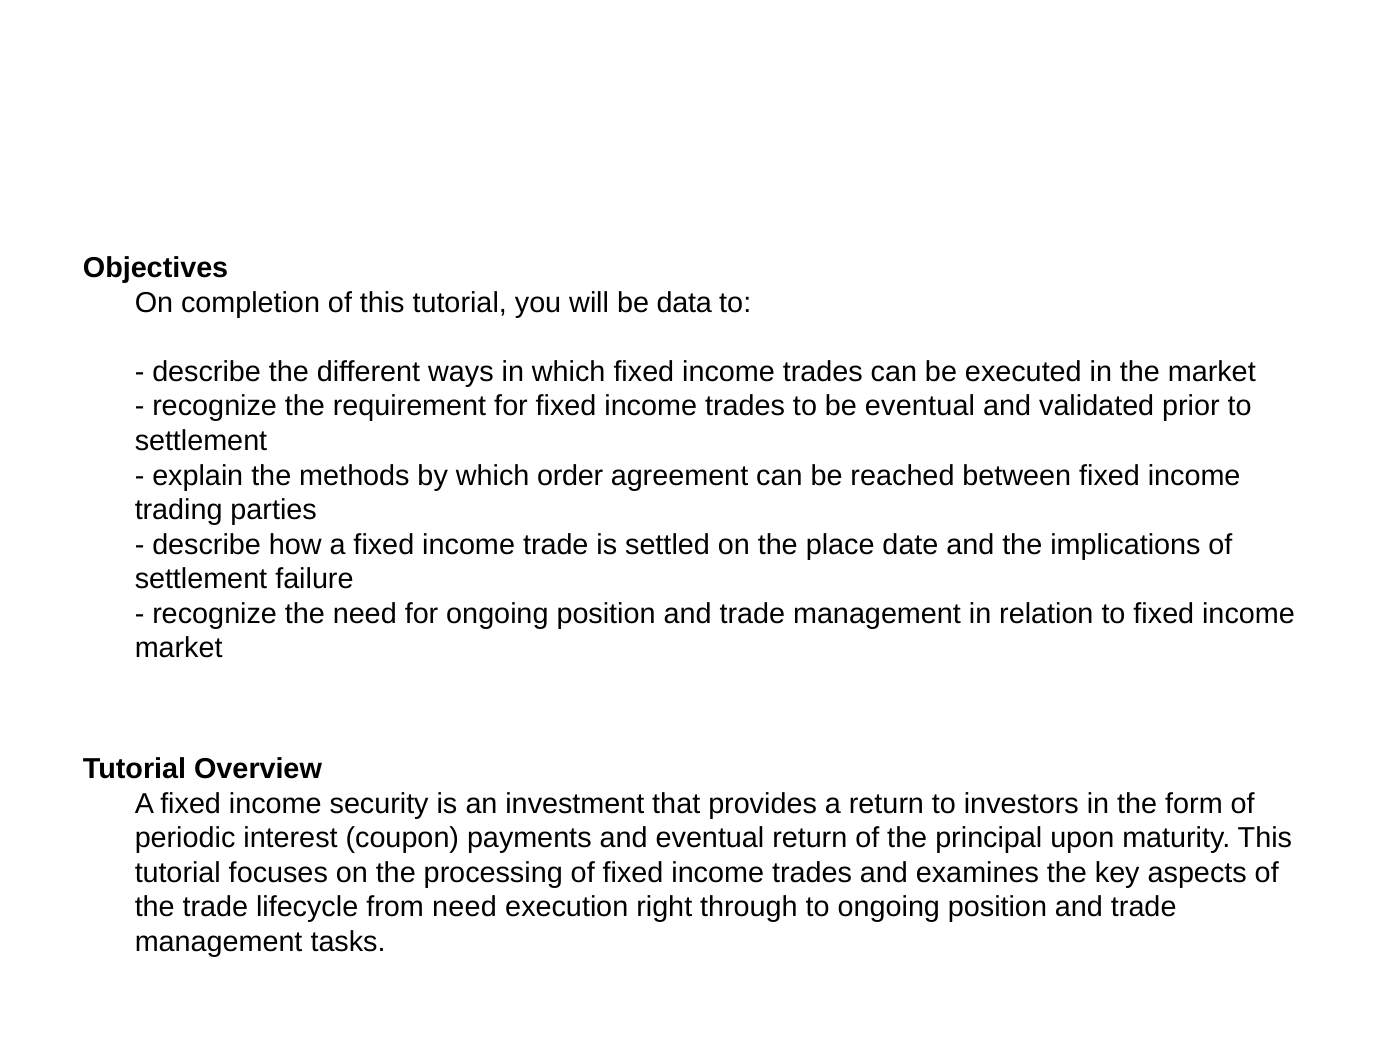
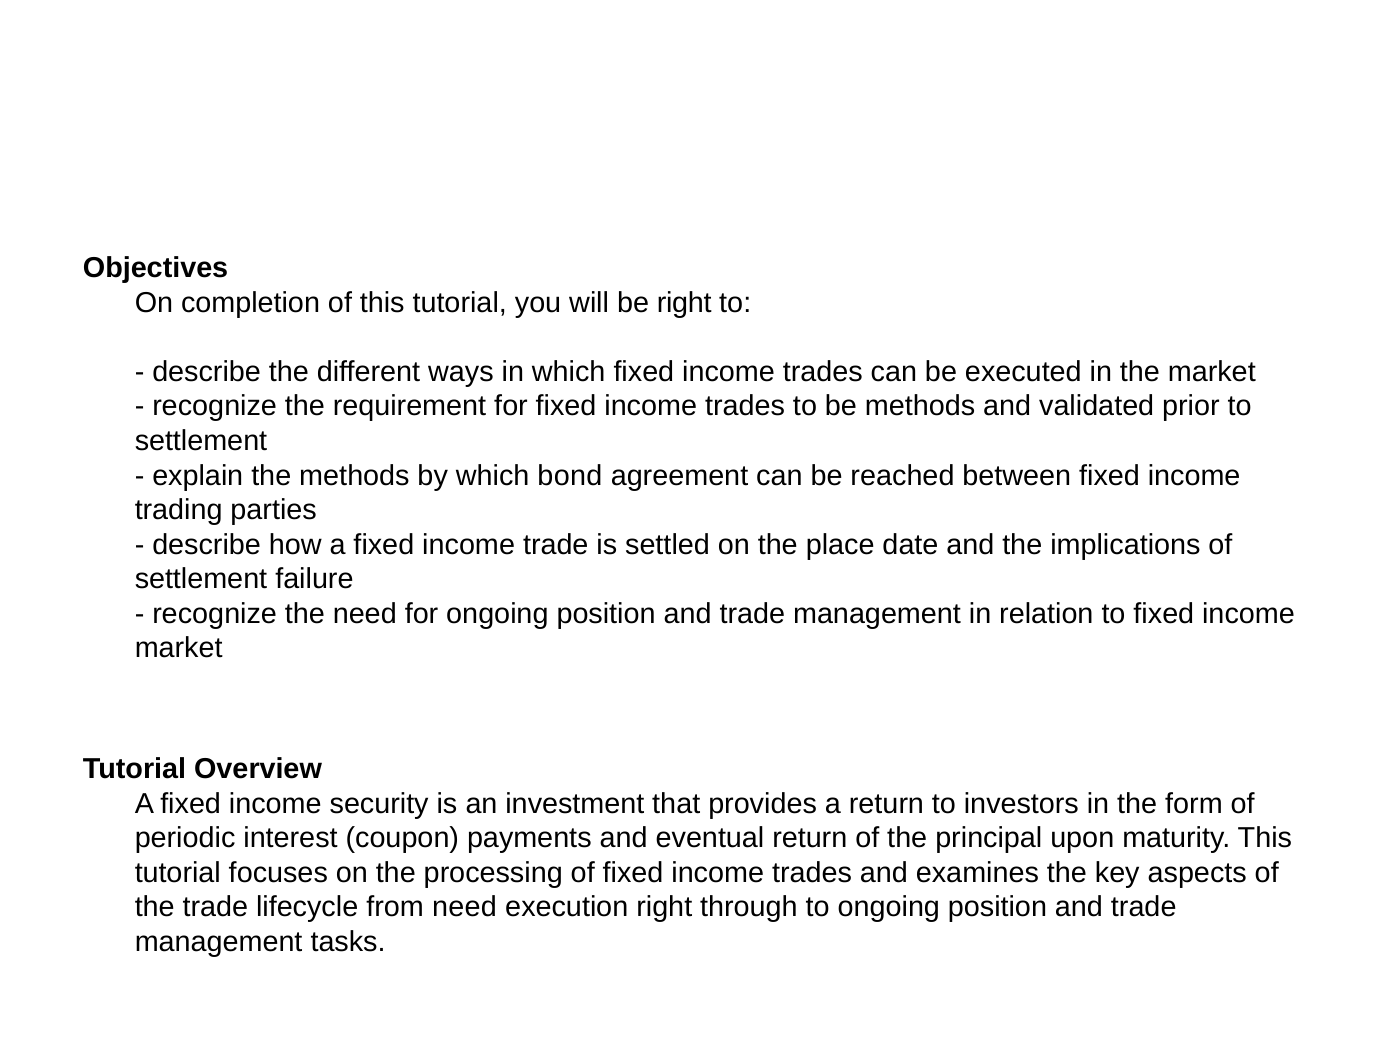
be data: data -> right
be eventual: eventual -> methods
order: order -> bond
